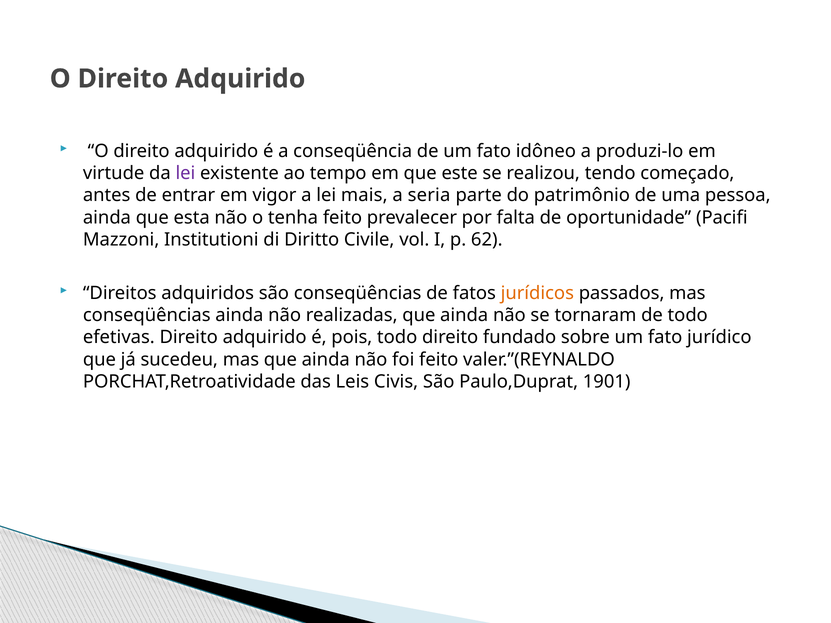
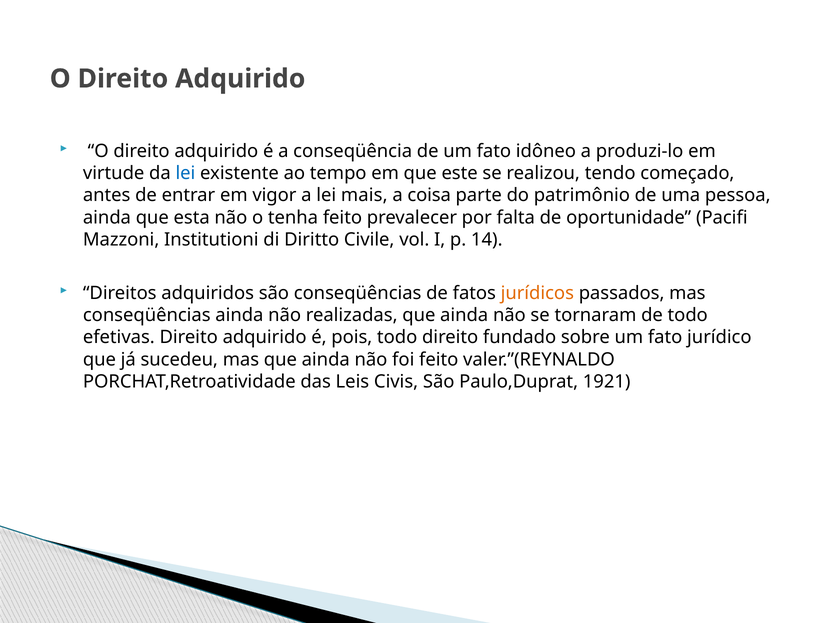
lei at (185, 173) colour: purple -> blue
seria: seria -> coisa
62: 62 -> 14
1901: 1901 -> 1921
